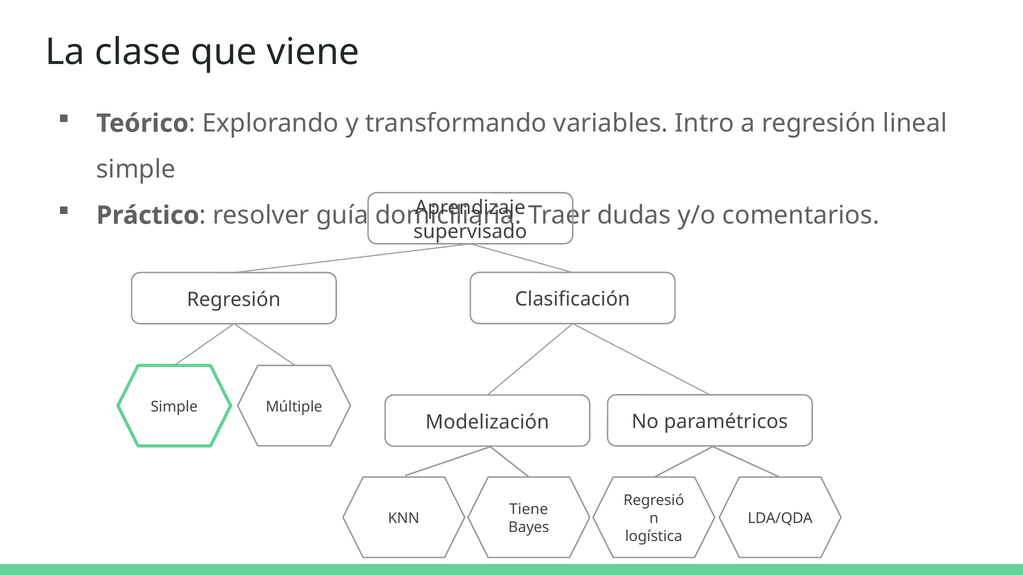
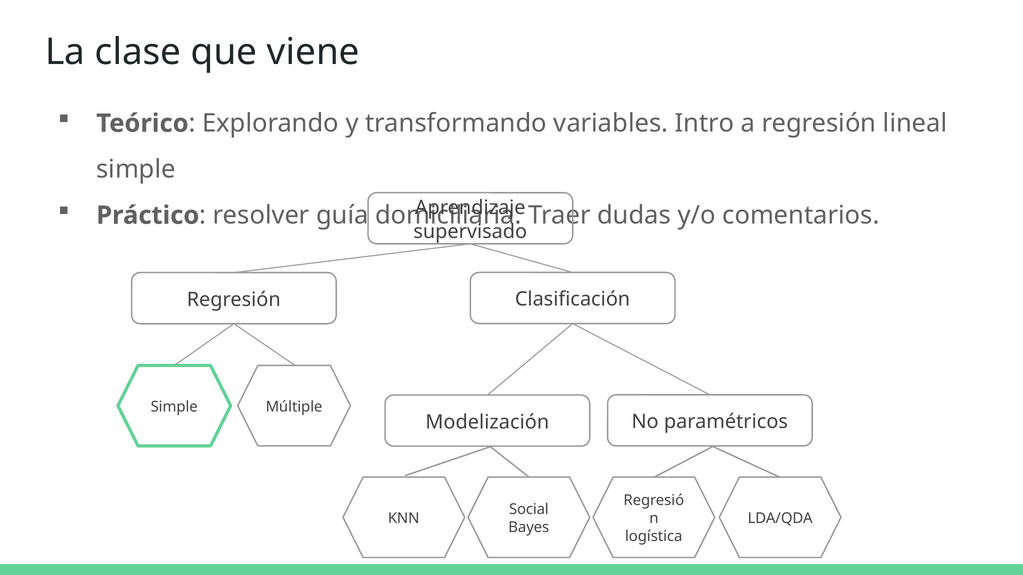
Tiene: Tiene -> Social
